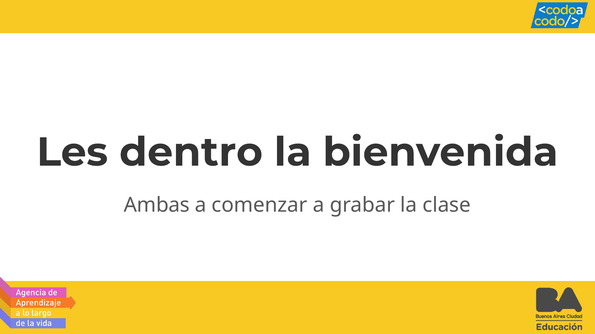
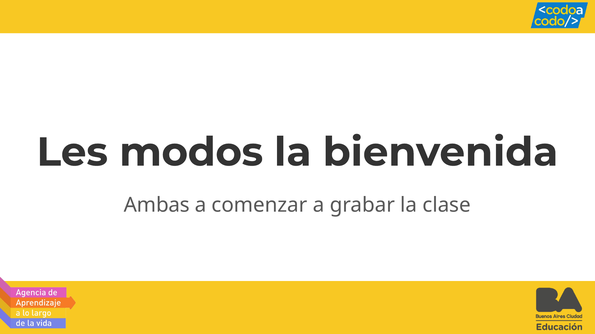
dentro: dentro -> modos
